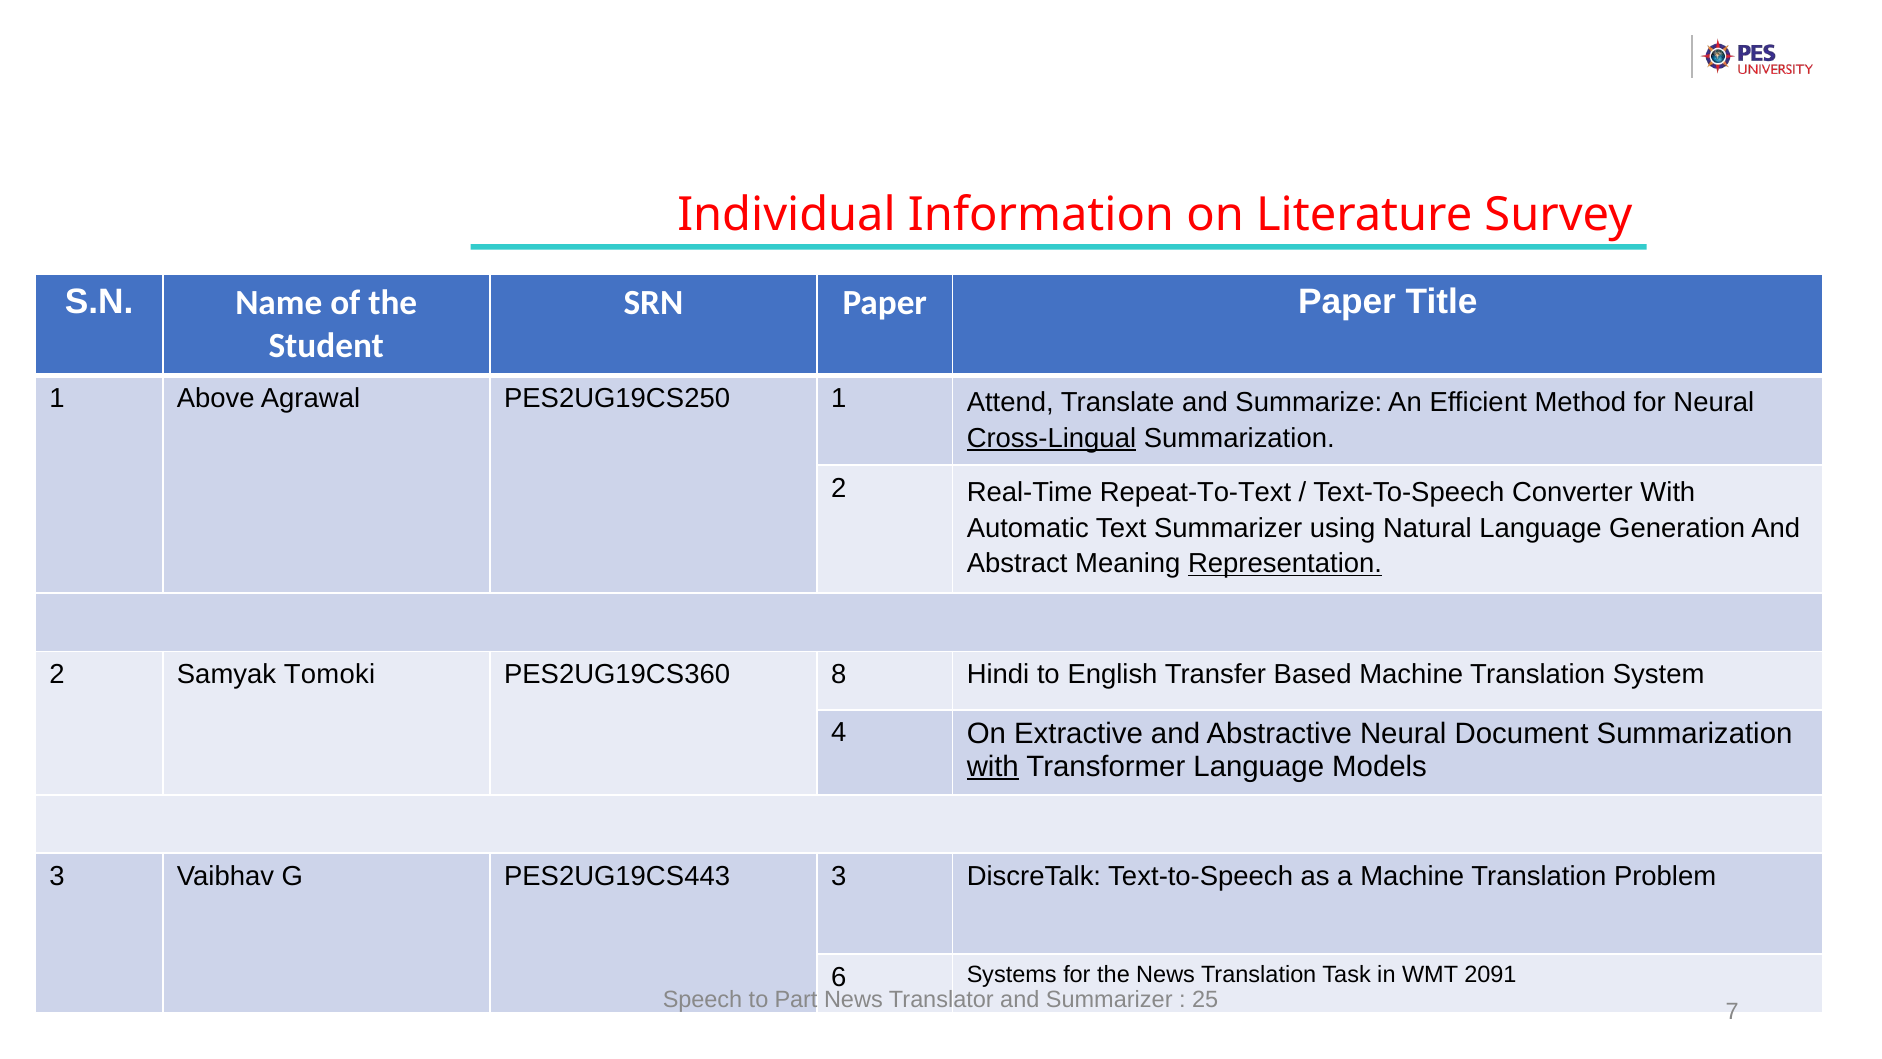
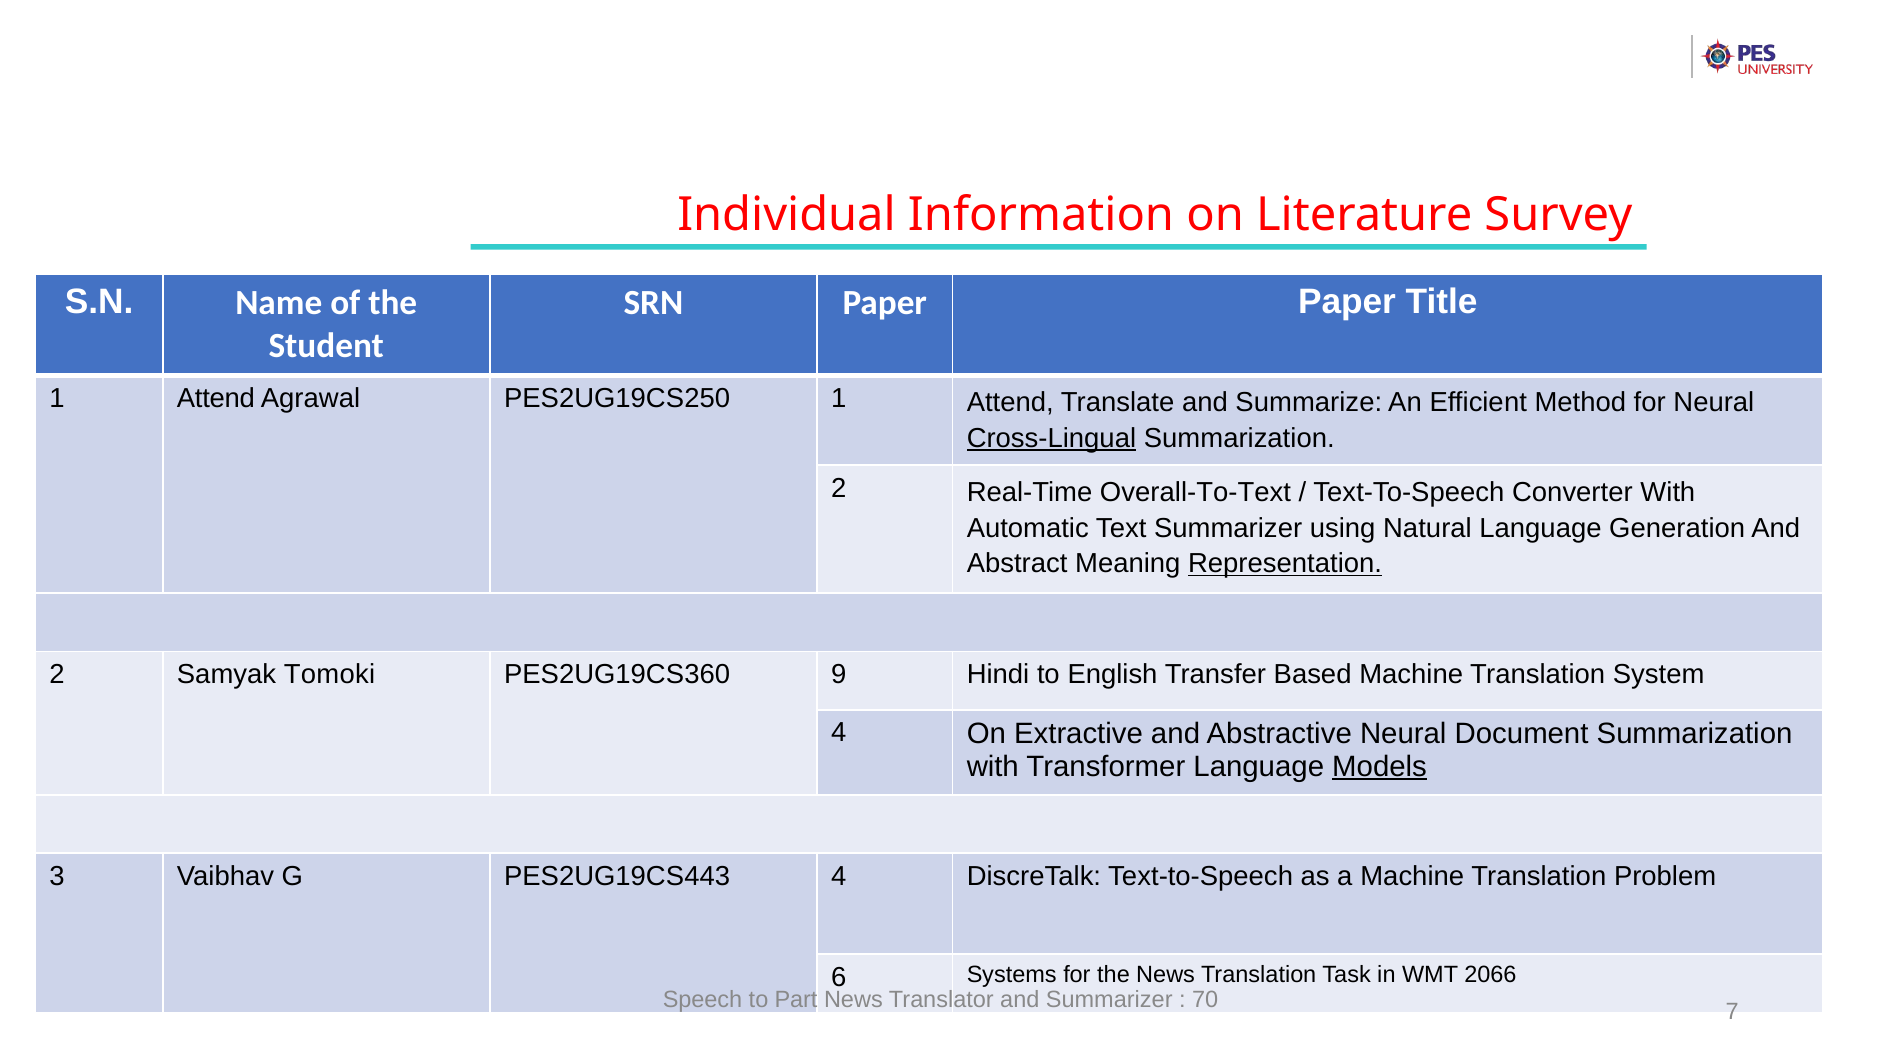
Above at (216, 398): Above -> Attend
Repeat-To-Text: Repeat-To-Text -> Overall-To-Text
8: 8 -> 9
with at (993, 766) underline: present -> none
Models underline: none -> present
PES2UG19CS443 3: 3 -> 4
2091: 2091 -> 2066
25: 25 -> 70
